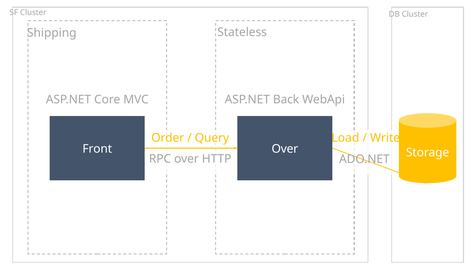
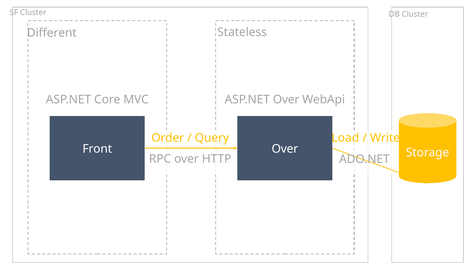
Shipping: Shipping -> Different
ASP.NET Back: Back -> Over
